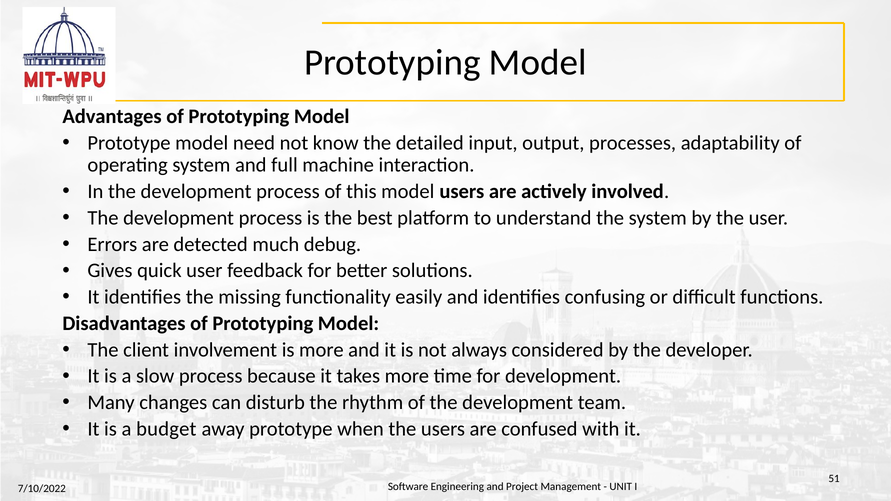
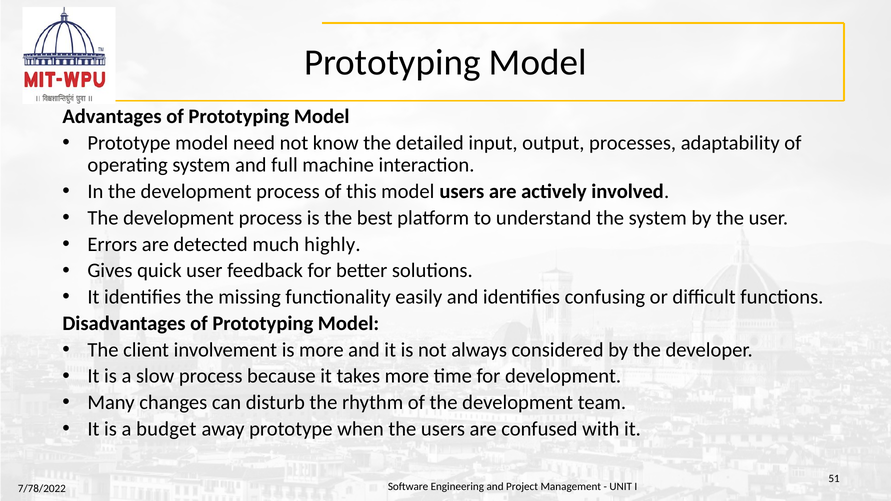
debug: debug -> highly
7/10/2022: 7/10/2022 -> 7/78/2022
